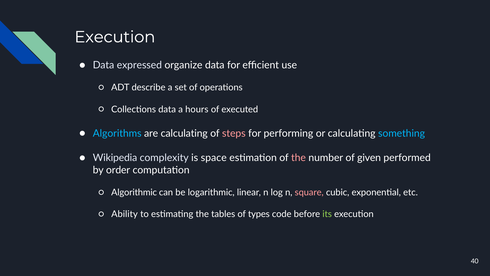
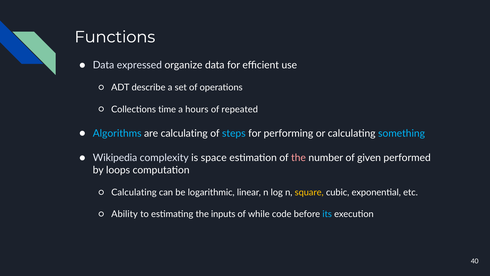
Execution at (115, 37): Execution -> Functions
Collections data: data -> time
executed: executed -> repeated
steps colour: pink -> light blue
order: order -> loops
Algorithmic at (134, 192): Algorithmic -> Calculating
square colour: pink -> yellow
tables: tables -> inputs
types: types -> while
its colour: light green -> light blue
